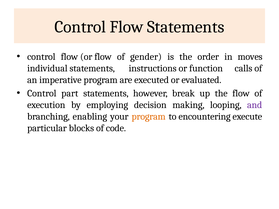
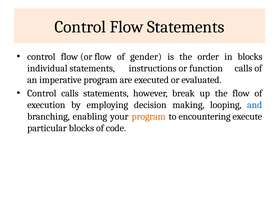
in moves: moves -> blocks
Control part: part -> calls
and colour: purple -> blue
